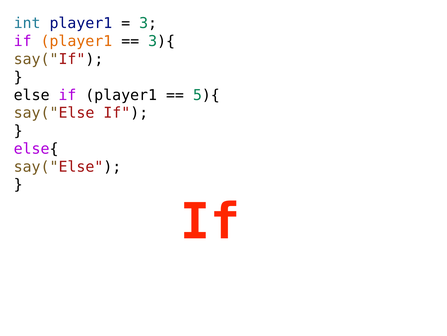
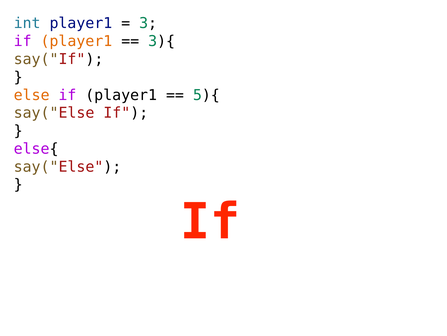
else colour: black -> orange
